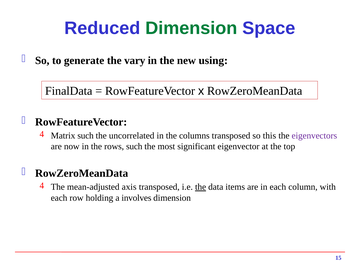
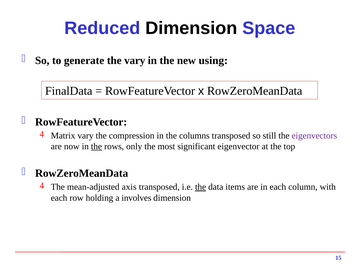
Dimension at (191, 28) colour: green -> black
Matrix such: such -> vary
uncorrelated: uncorrelated -> compression
this: this -> still
the at (96, 146) underline: none -> present
rows such: such -> only
